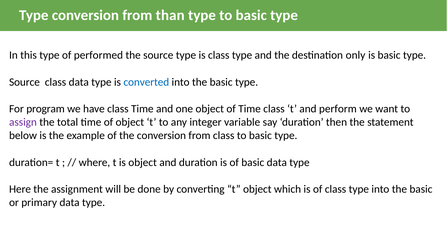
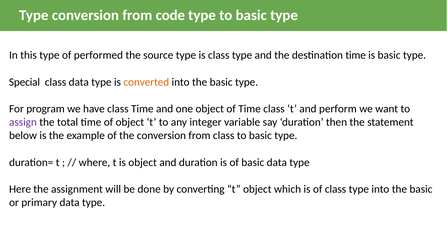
than: than -> code
destination only: only -> time
Source at (24, 82): Source -> Special
converted colour: blue -> orange
